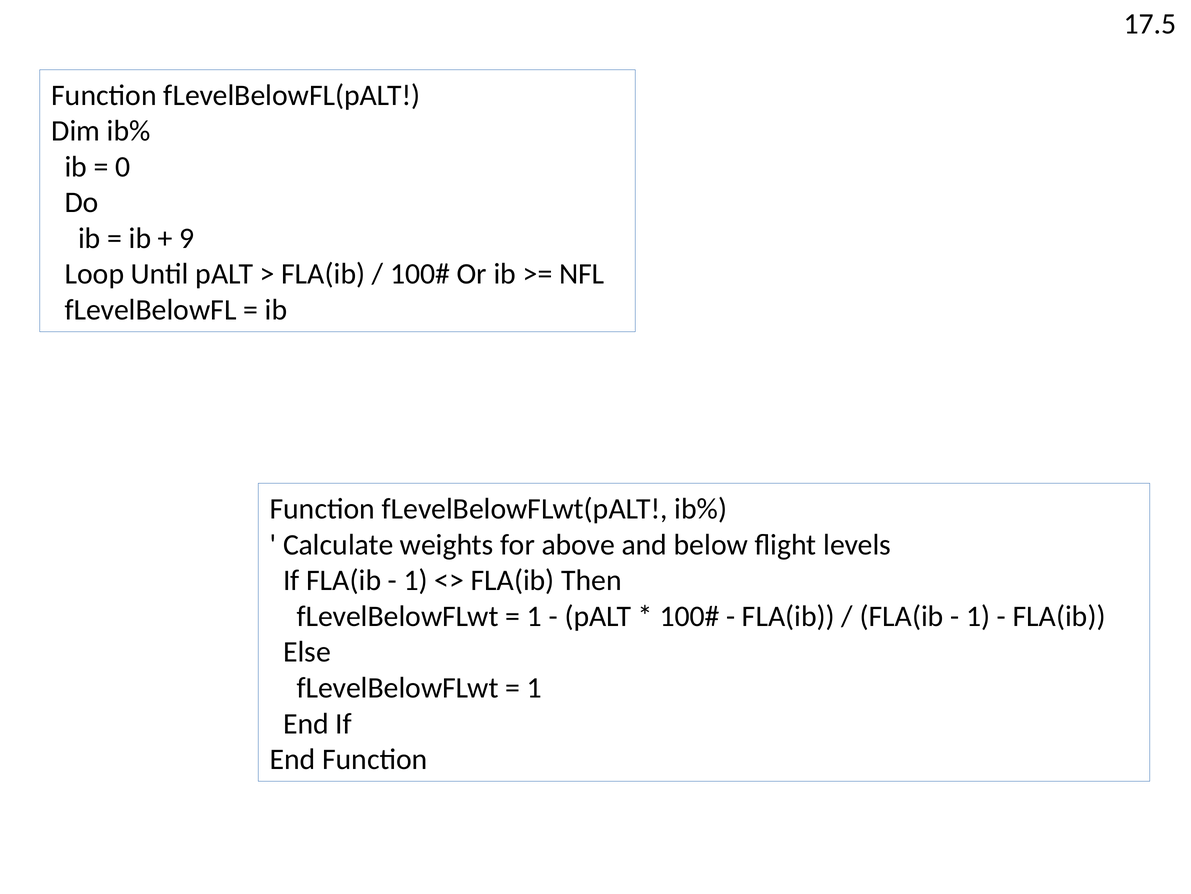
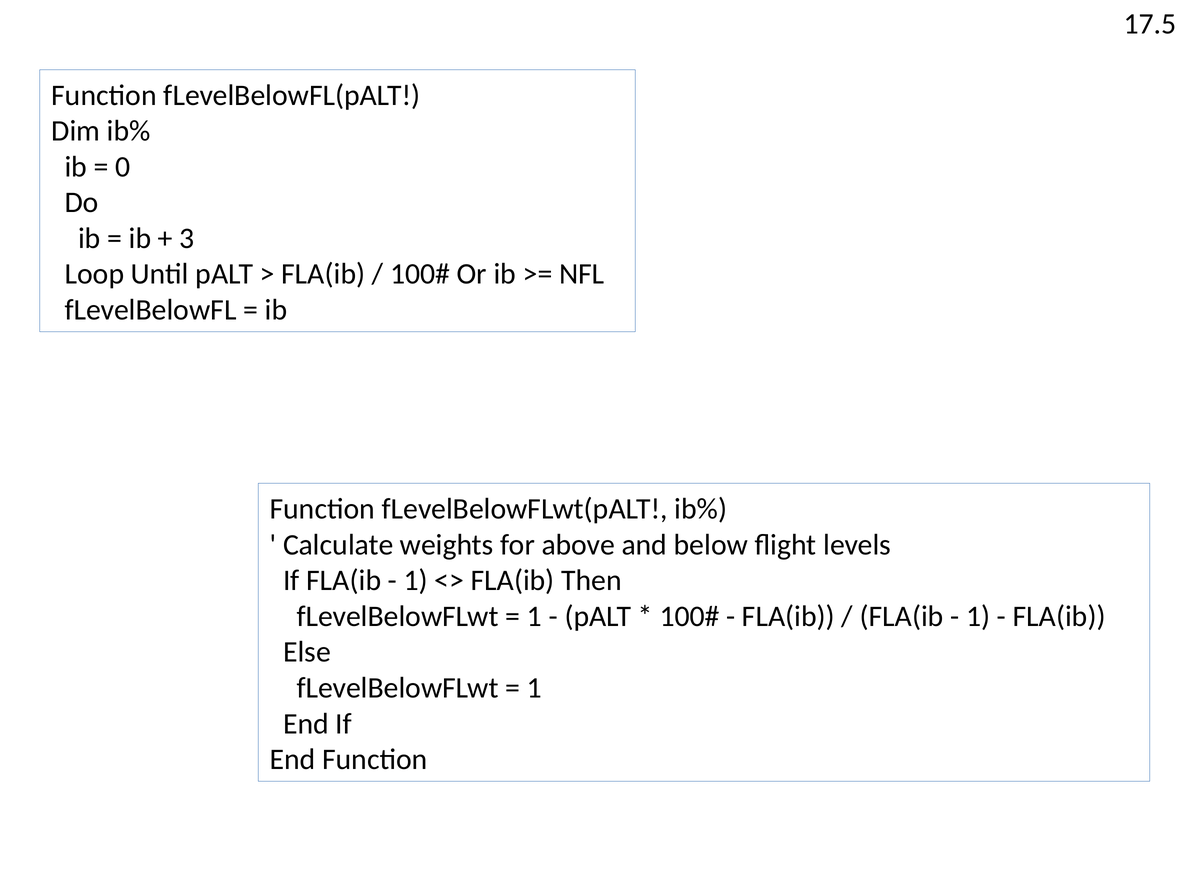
9: 9 -> 3
